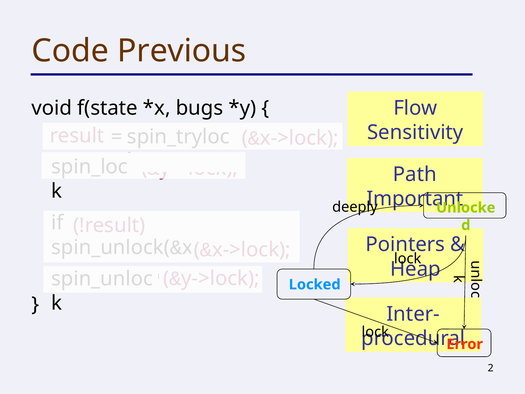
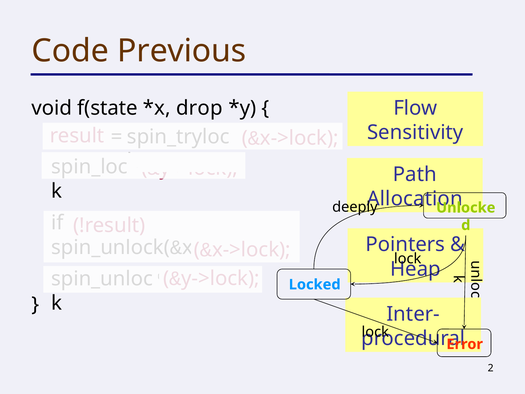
bugs: bugs -> drop
Important: Important -> Allocation
